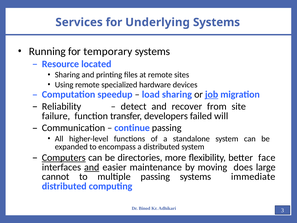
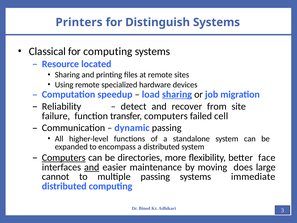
Services: Services -> Printers
Underlying: Underlying -> Distinguish
Running: Running -> Classical
for temporary: temporary -> computing
sharing at (177, 94) underline: none -> present
job underline: present -> none
transfer developers: developers -> computers
will: will -> cell
continue: continue -> dynamic
